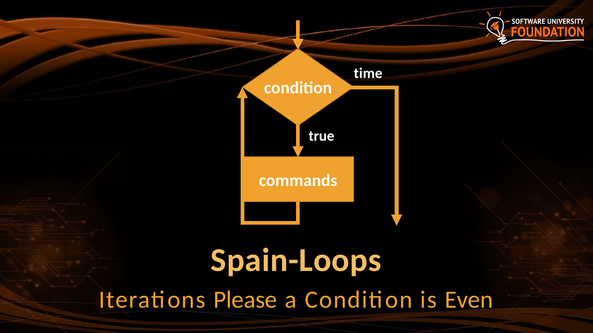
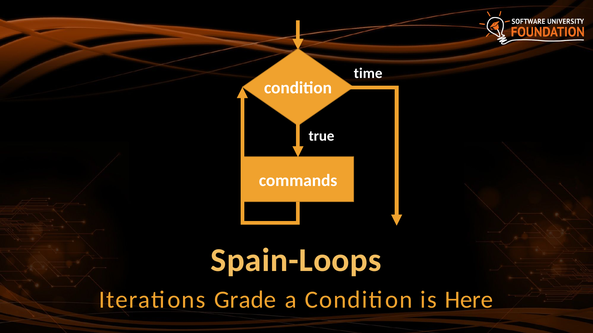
Please: Please -> Grade
Even: Even -> Here
